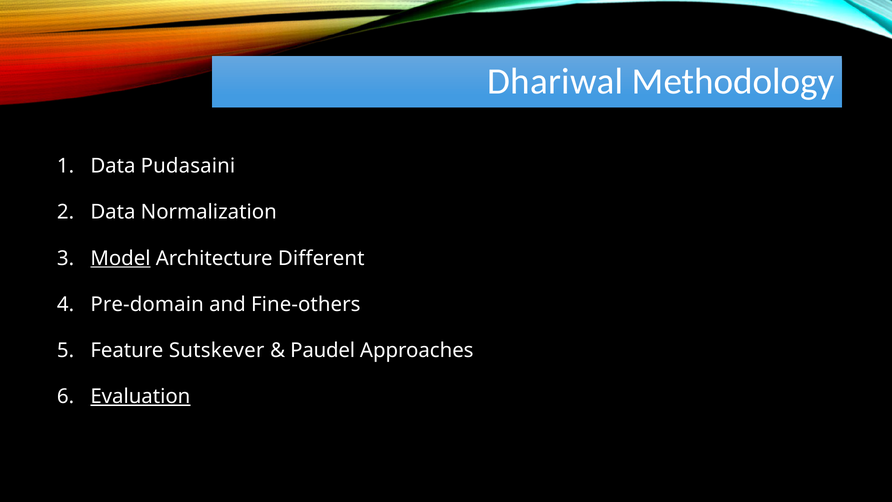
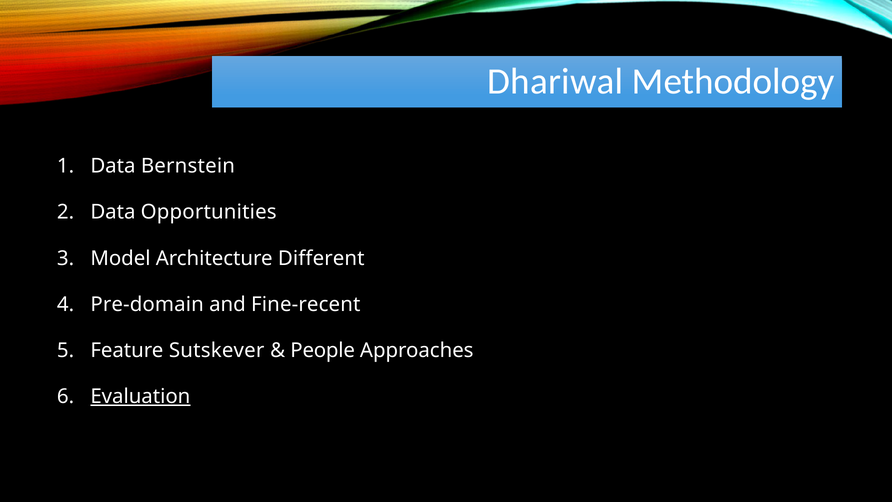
Pudasaini: Pudasaini -> Bernstein
Normalization: Normalization -> Opportunities
Model underline: present -> none
Fine-others: Fine-others -> Fine-recent
Paudel: Paudel -> People
